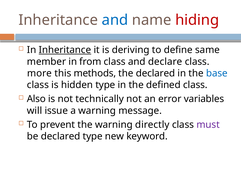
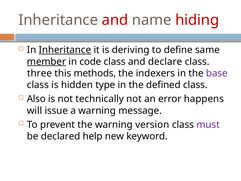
and at (115, 20) colour: blue -> red
member underline: none -> present
from: from -> code
more: more -> three
the declared: declared -> indexers
base colour: blue -> purple
variables: variables -> happens
directly: directly -> version
declared type: type -> help
